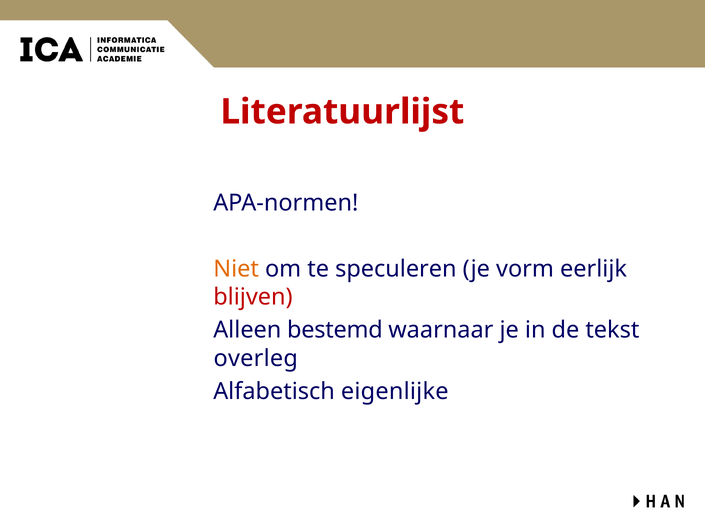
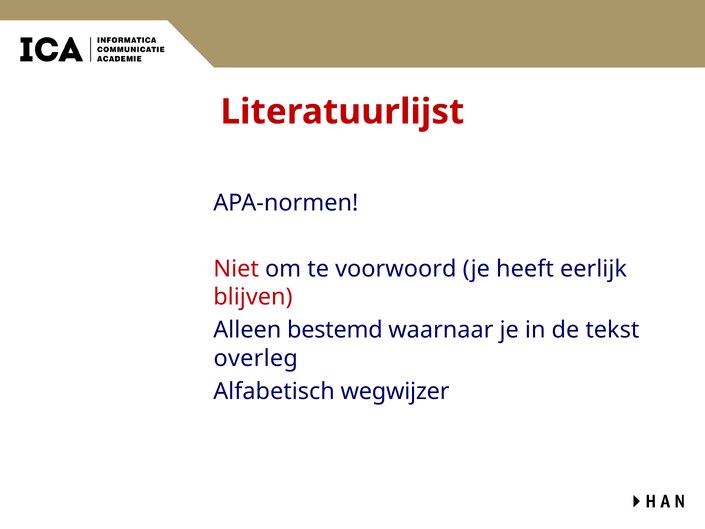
Niet colour: orange -> red
speculeren: speculeren -> voorwoord
vorm: vorm -> heeft
eigenlijke: eigenlijke -> wegwijzer
